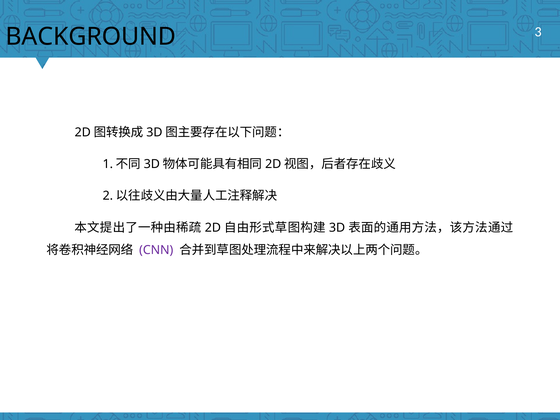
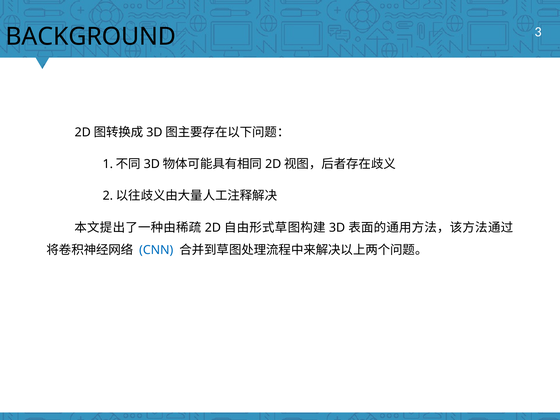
CNN colour: purple -> blue
